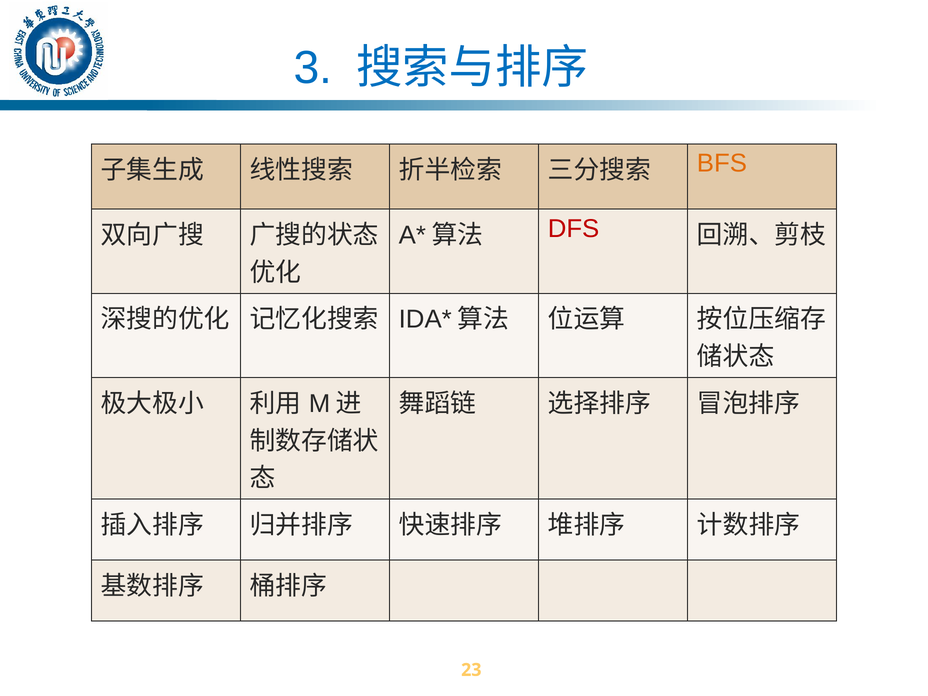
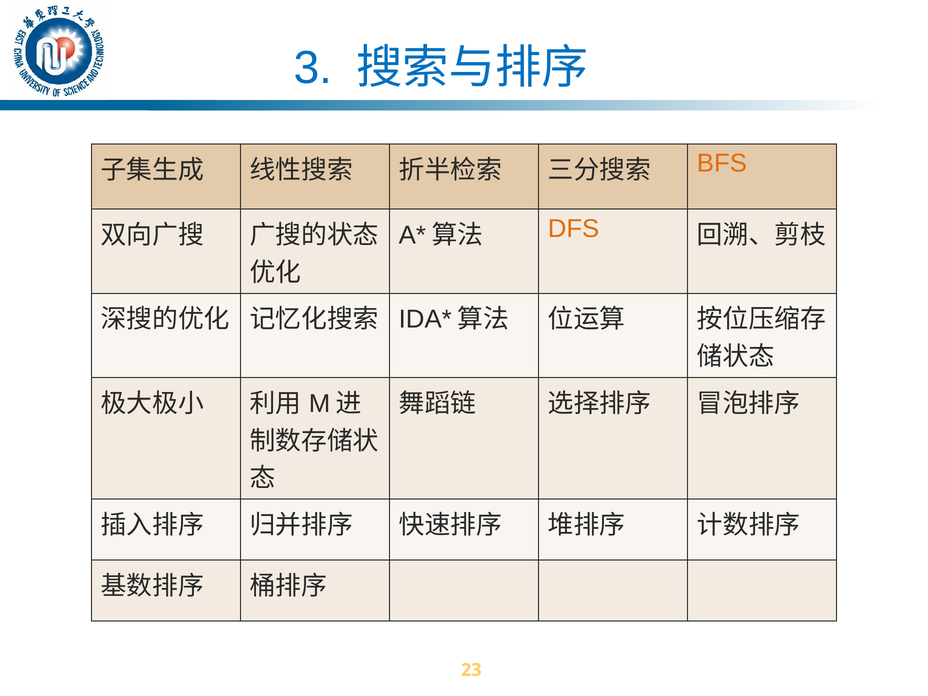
DFS colour: red -> orange
